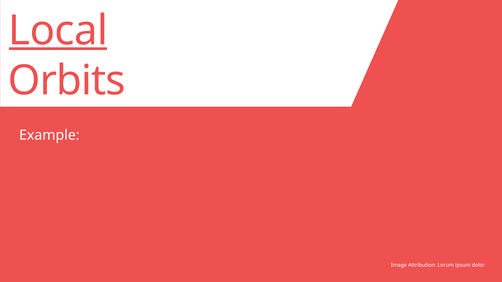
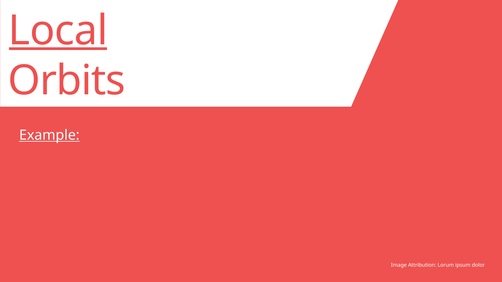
Example underline: none -> present
